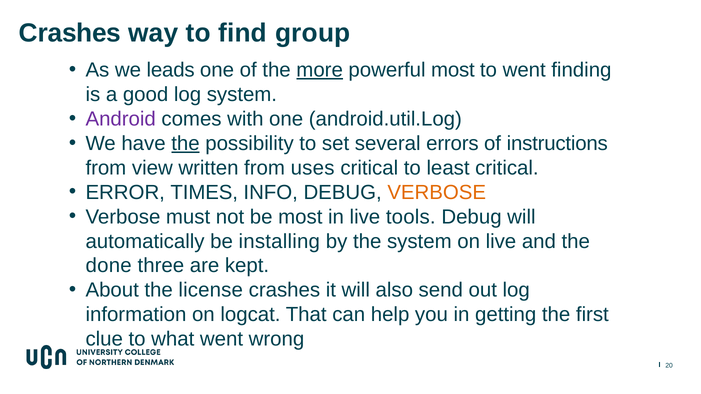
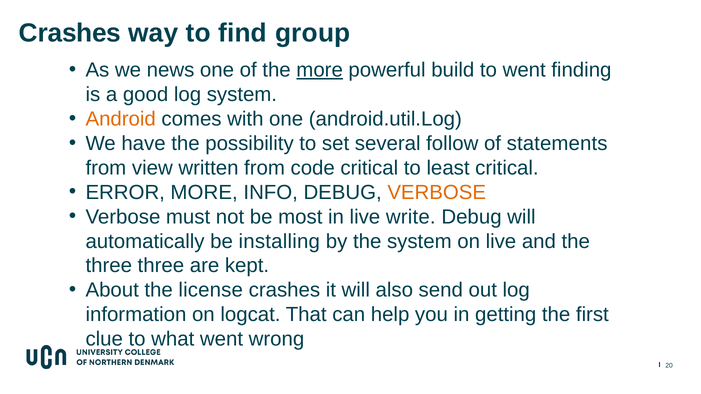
leads: leads -> news
powerful most: most -> build
Android colour: purple -> orange
the at (185, 144) underline: present -> none
errors: errors -> follow
instructions: instructions -> statements
uses: uses -> code
ERROR TIMES: TIMES -> MORE
tools: tools -> write
done at (109, 266): done -> three
